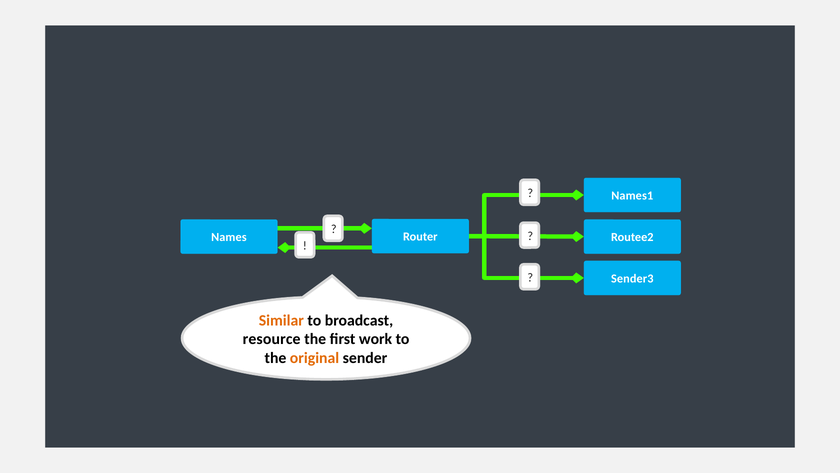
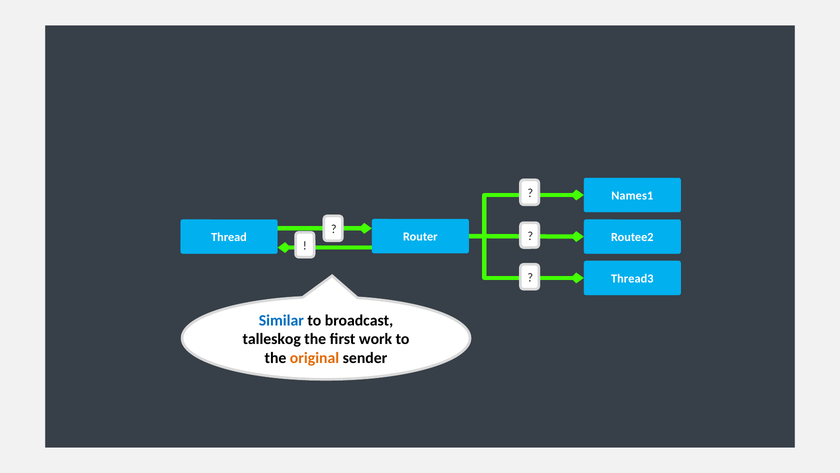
Names: Names -> Thread
Sender3: Sender3 -> Thread3
Similar colour: orange -> blue
resource: resource -> talleskog
